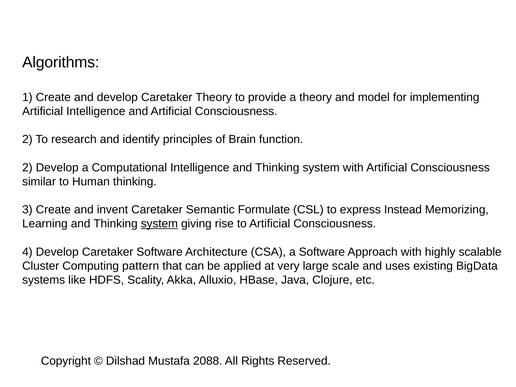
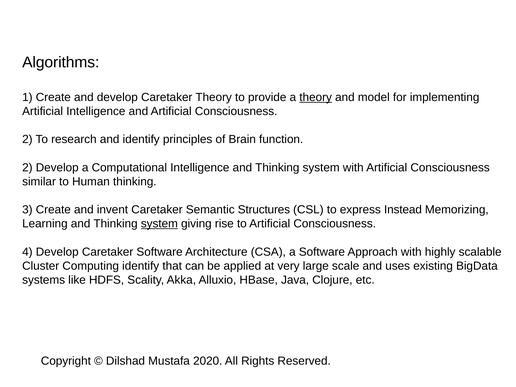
theory at (316, 97) underline: none -> present
Formulate: Formulate -> Structures
Computing pattern: pattern -> identify
2088: 2088 -> 2020
